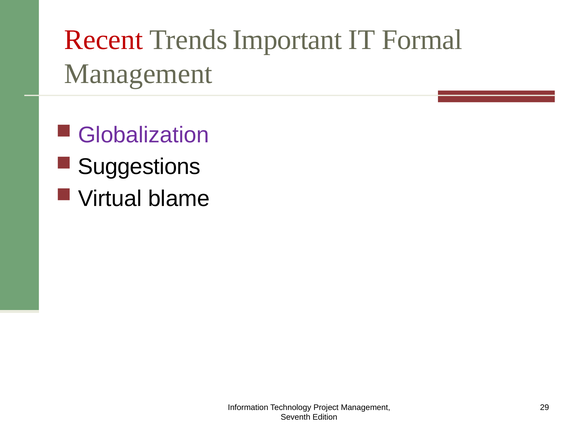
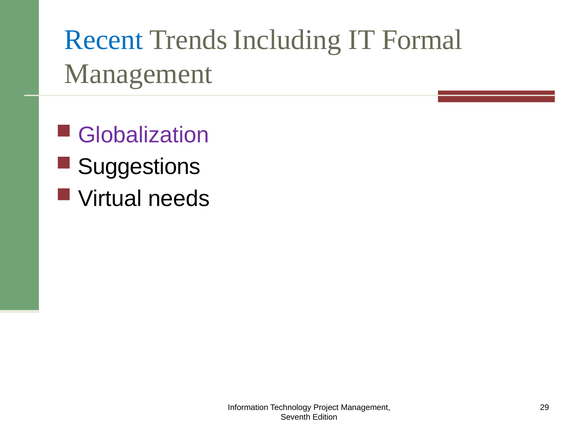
Recent colour: red -> blue
Important: Important -> Including
blame: blame -> needs
